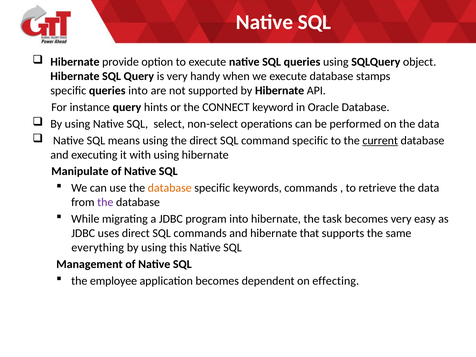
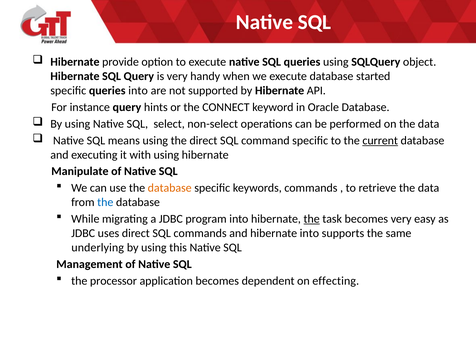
stamps: stamps -> started
the at (105, 202) colour: purple -> blue
the at (312, 219) underline: none -> present
hibernate that: that -> into
everything: everything -> underlying
employee: employee -> processor
